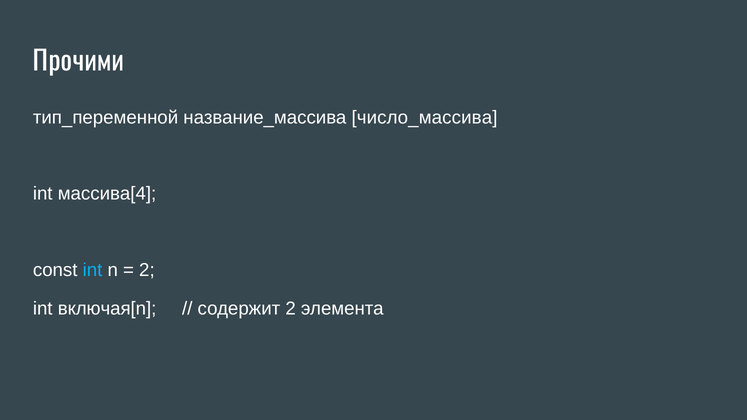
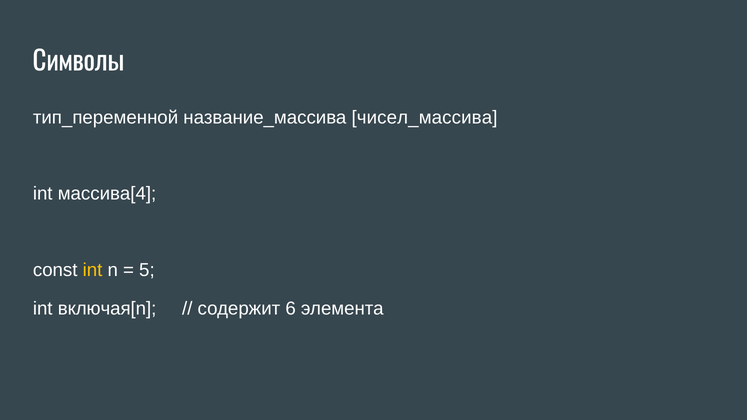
Прочими: Прочими -> Символы
число_массива: число_массива -> чисел_массива
int at (92, 270) colour: light blue -> yellow
2 at (147, 270): 2 -> 5
содержит 2: 2 -> 6
